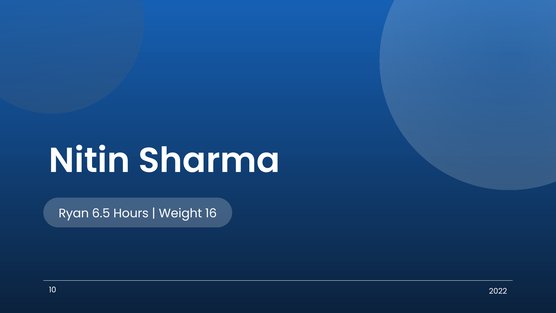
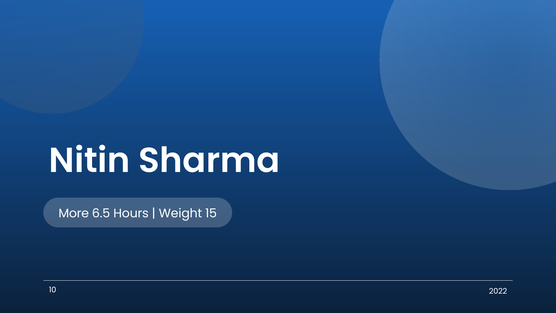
Ryan: Ryan -> More
16: 16 -> 15
